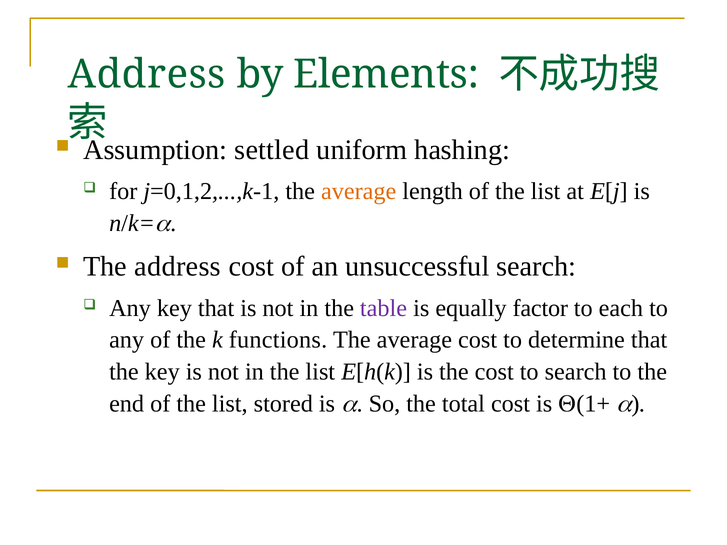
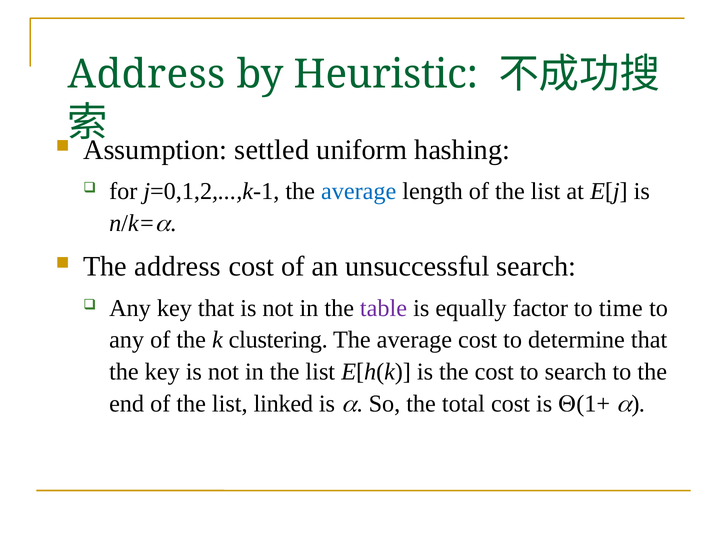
Elements: Elements -> Heuristic
average at (359, 191) colour: orange -> blue
each: each -> time
functions: functions -> clustering
stored: stored -> linked
